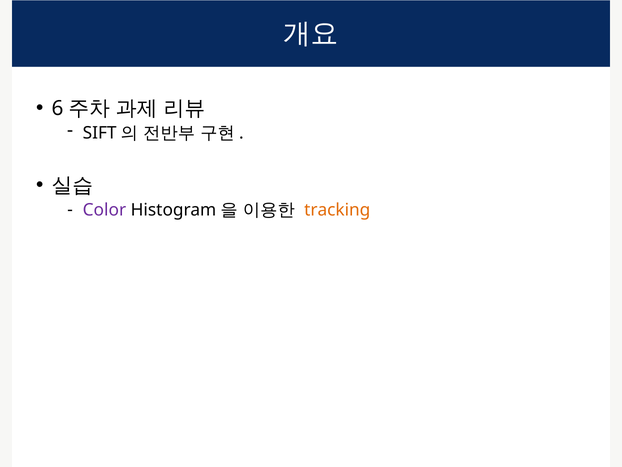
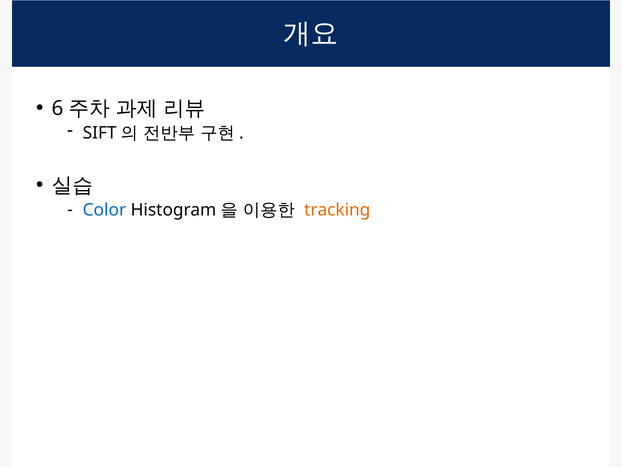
Color colour: purple -> blue
